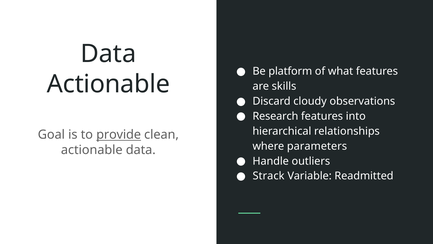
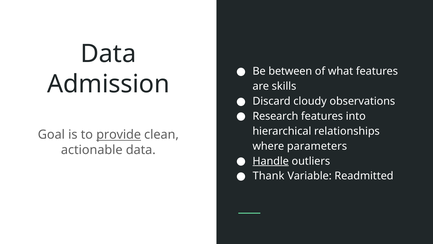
platform: platform -> between
Actionable at (108, 84): Actionable -> Admission
Handle underline: none -> present
Strack: Strack -> Thank
